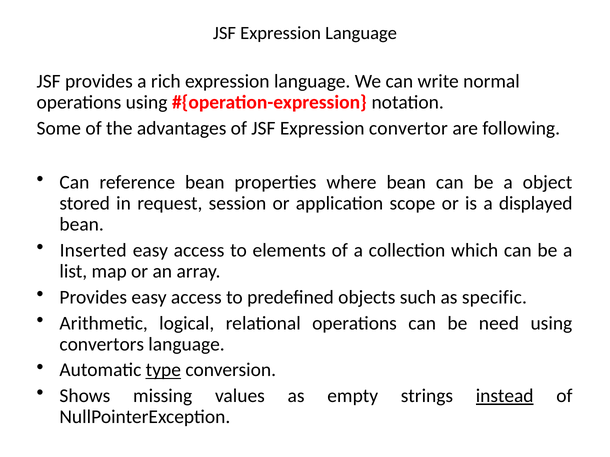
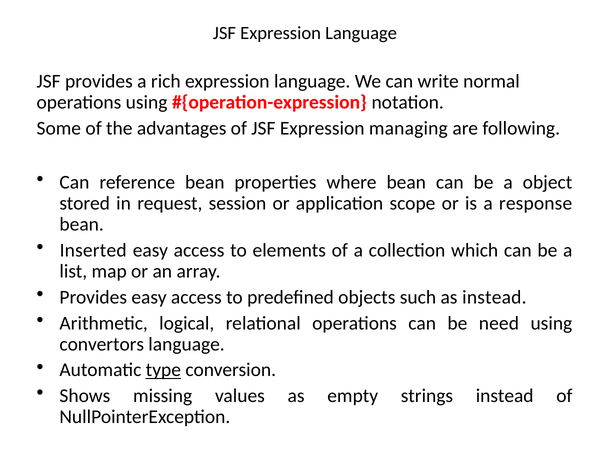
convertor: convertor -> managing
displayed: displayed -> response
as specific: specific -> instead
instead at (505, 396) underline: present -> none
